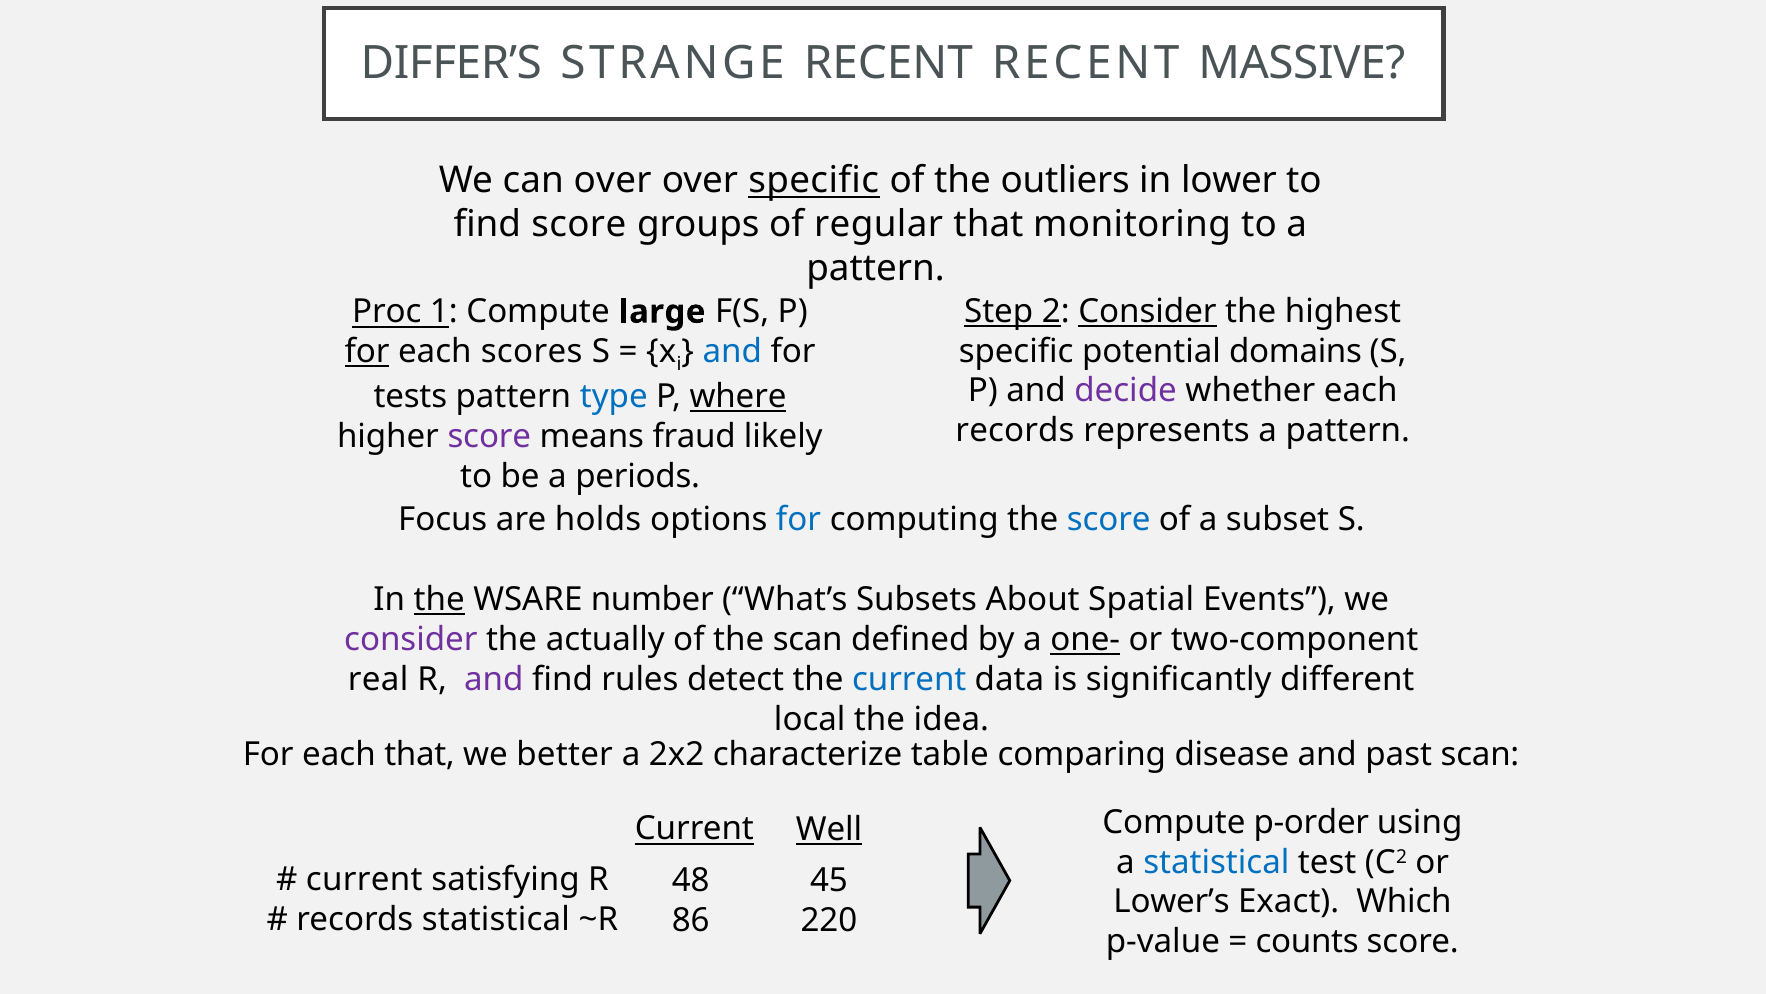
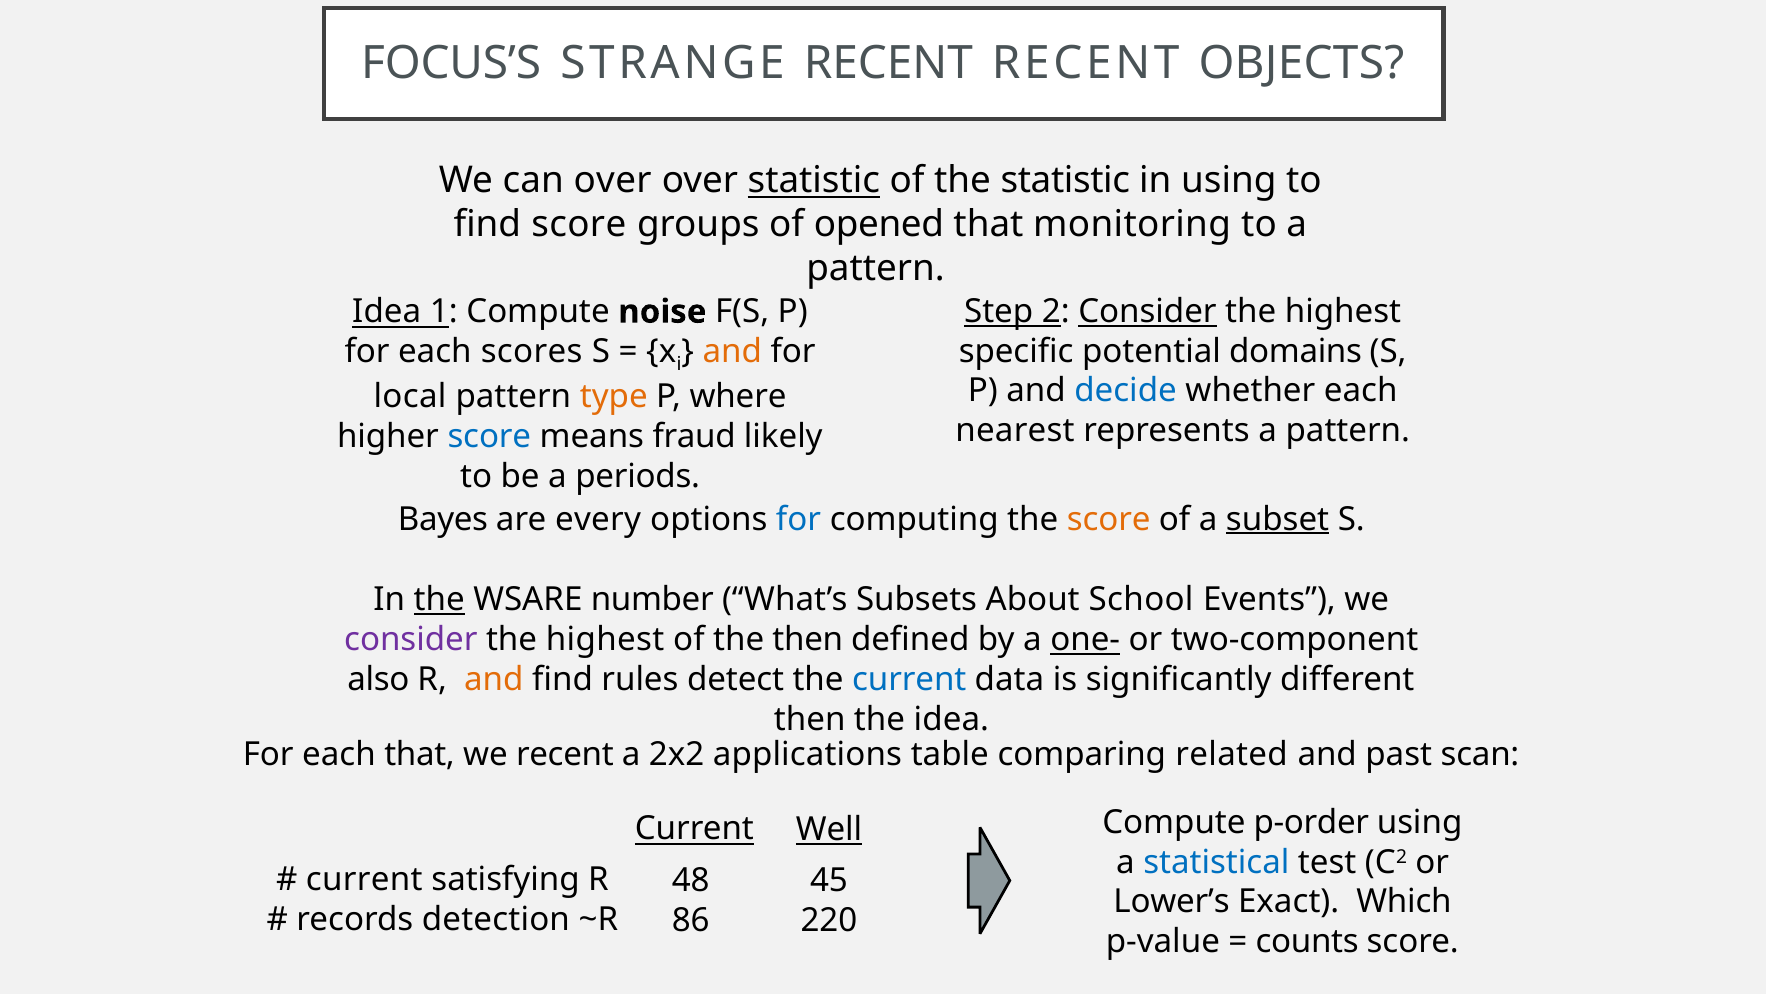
DIFFER’S: DIFFER’S -> FOCUS’S
MASSIVE: MASSIVE -> OBJECTS
over specific: specific -> statistic
the outliers: outliers -> statistic
in lower: lower -> using
regular: regular -> opened
Proc at (387, 312): Proc -> Idea
large: large -> noise
for at (367, 351) underline: present -> none
and at (732, 351) colour: blue -> orange
decide colour: purple -> blue
tests: tests -> local
type colour: blue -> orange
where underline: present -> none
records at (1015, 430): records -> nearest
score at (489, 436) colour: purple -> blue
Focus: Focus -> Bayes
holds: holds -> every
score at (1109, 519) colour: blue -> orange
subset underline: none -> present
Spatial: Spatial -> School
actually at (605, 639): actually -> highest
the scan: scan -> then
real: real -> also
and at (494, 679) colour: purple -> orange
local at (810, 719): local -> then
we better: better -> recent
characterize: characterize -> applications
disease: disease -> related
records statistical: statistical -> detection
